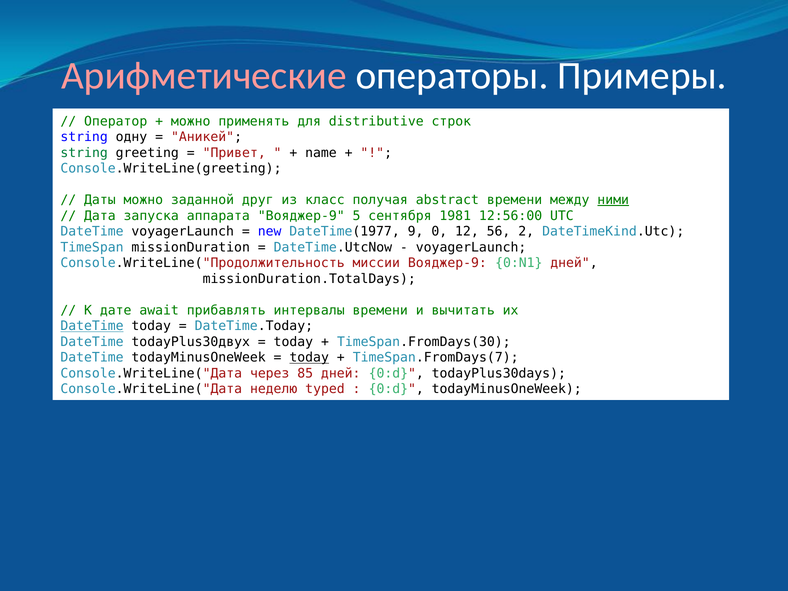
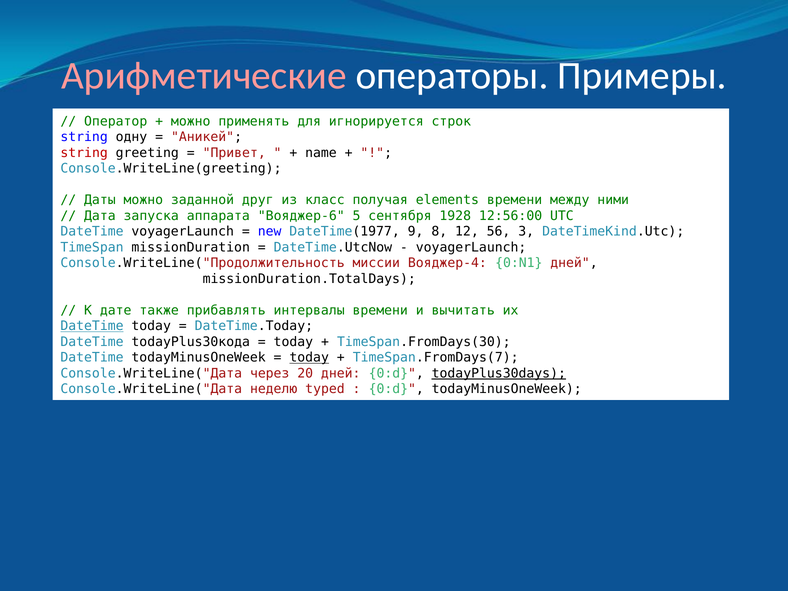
distributive: distributive -> игнорируется
string at (84, 153) colour: green -> red
abstract: abstract -> elements
ними underline: present -> none
аппарата Вояджер-9: Вояджер-9 -> Вояджер-6
1981: 1981 -> 1928
0: 0 -> 8
2: 2 -> 3
миссии Вояджер-9: Вояджер-9 -> Вояджер-4
await: await -> также
todayPlus30двух: todayPlus30двух -> todayPlus30кода
85: 85 -> 20
todayPlus30days underline: none -> present
